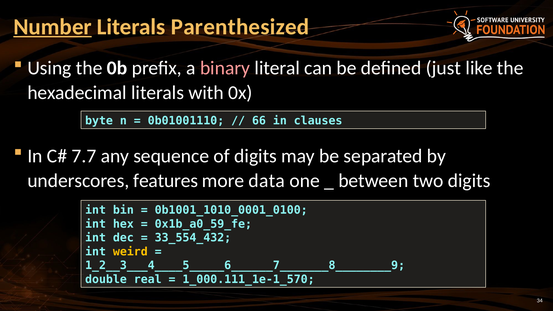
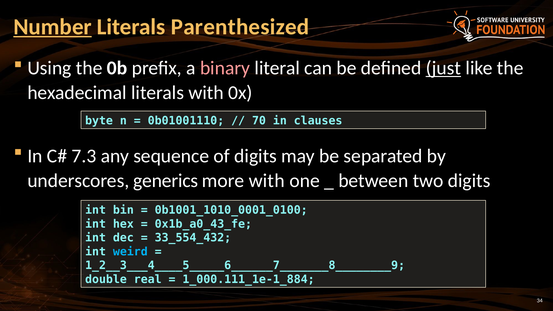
just underline: none -> present
66: 66 -> 70
7.7: 7.7 -> 7.3
features: features -> generics
more data: data -> with
0x1b_a0_59_fe: 0x1b_a0_59_fe -> 0x1b_a0_43_fe
weird colour: yellow -> light blue
1_000.111_1e-1_570: 1_000.111_1e-1_570 -> 1_000.111_1e-1_884
